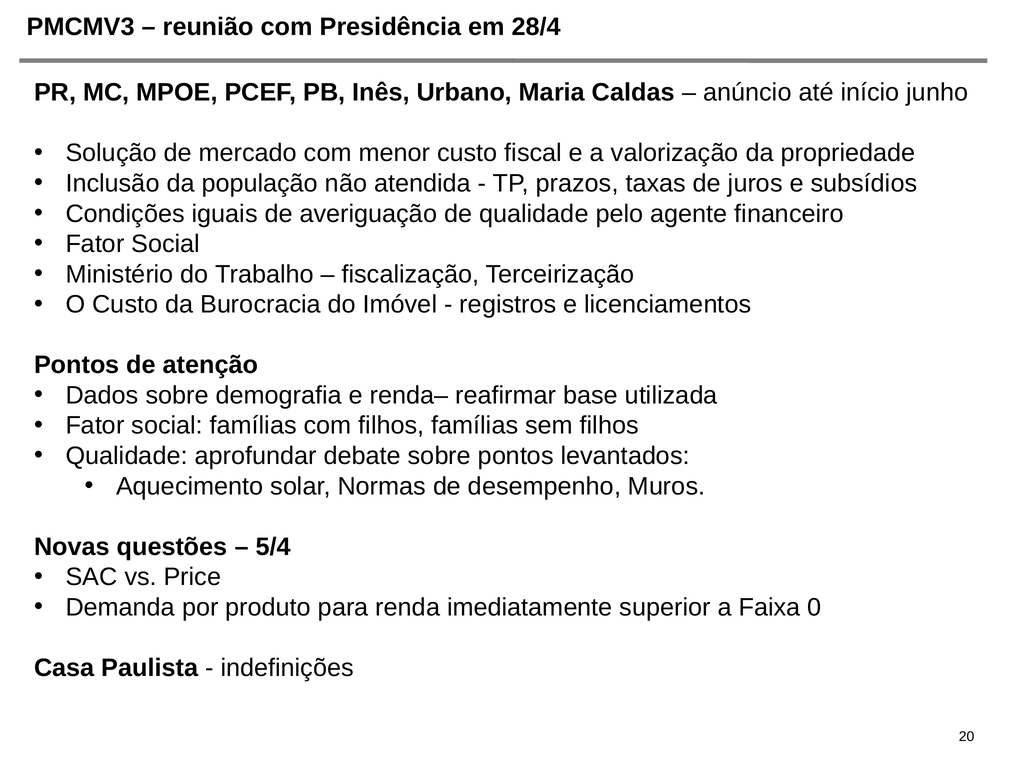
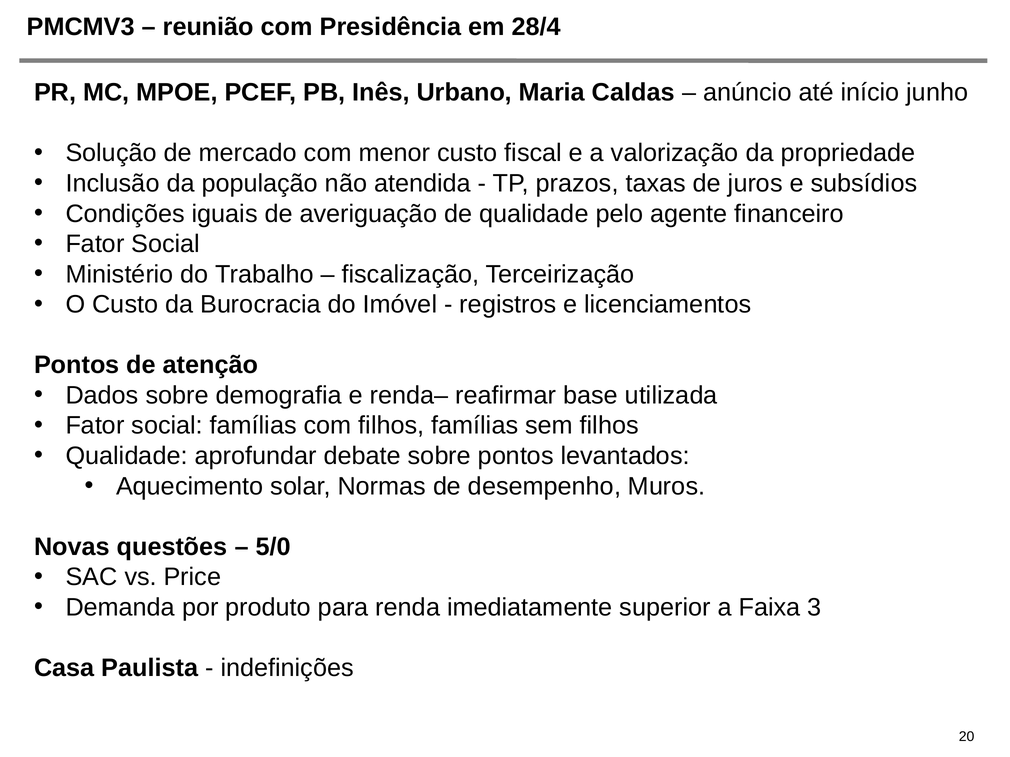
5/4: 5/4 -> 5/0
0: 0 -> 3
